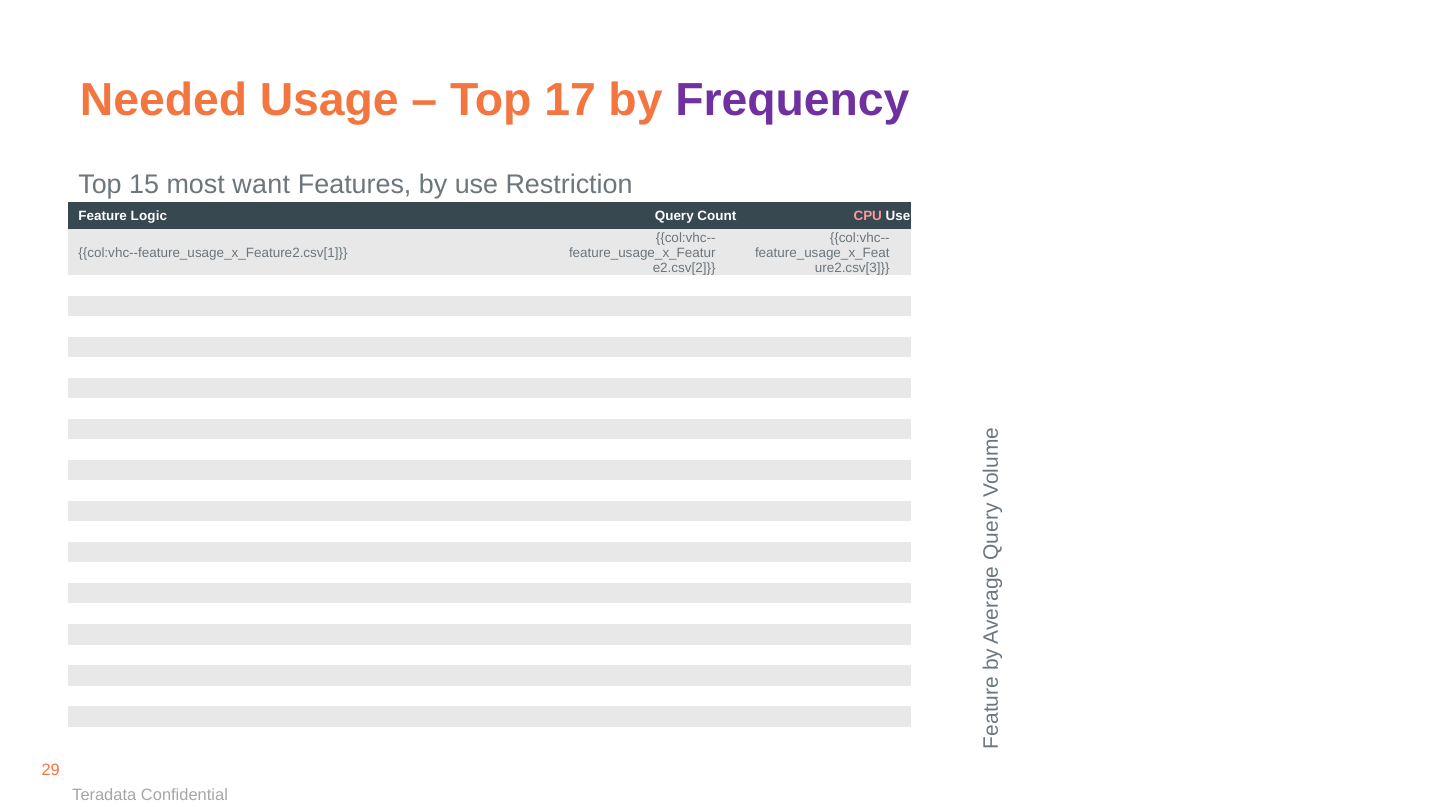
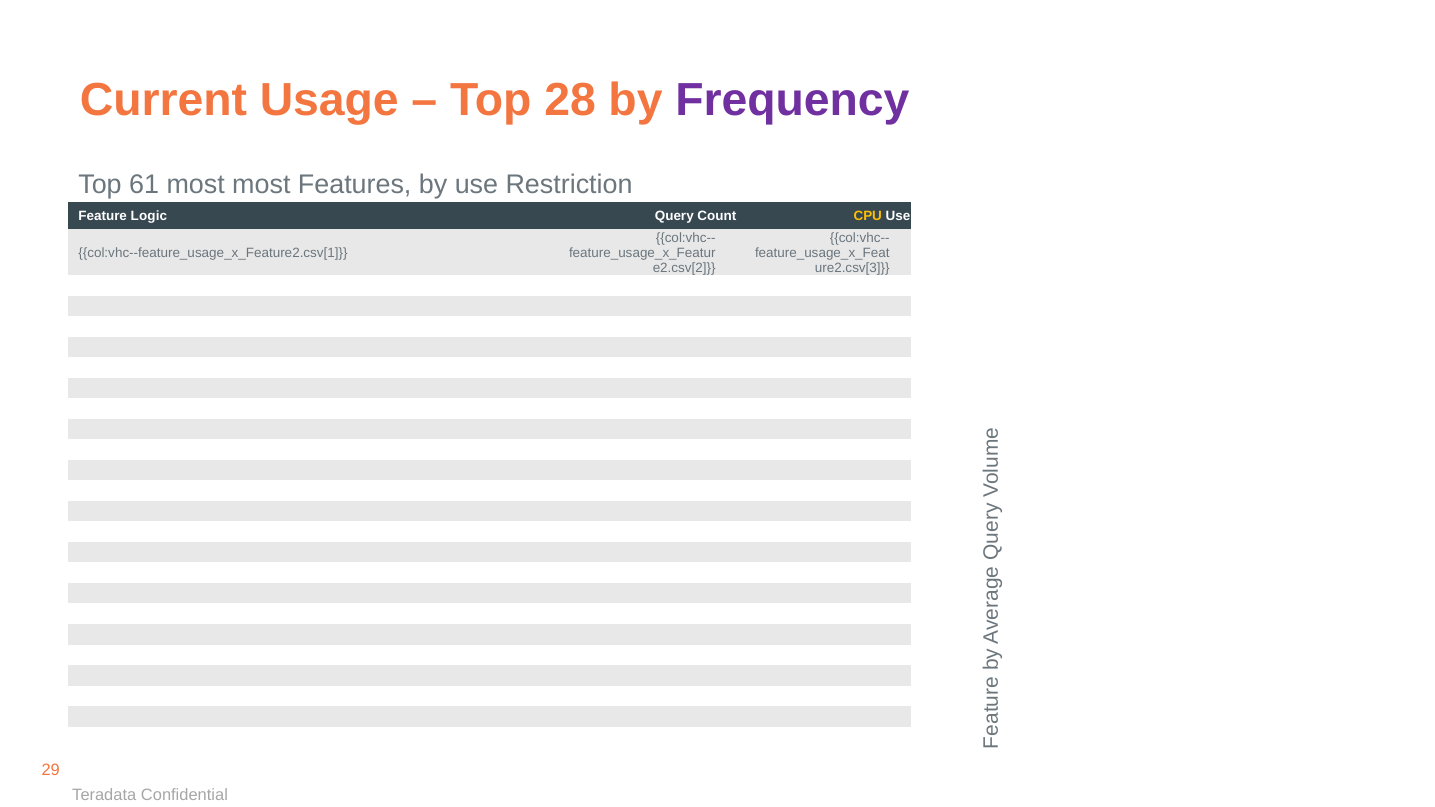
Needed: Needed -> Current
17: 17 -> 28
15: 15 -> 61
most want: want -> most
CPU colour: pink -> yellow
